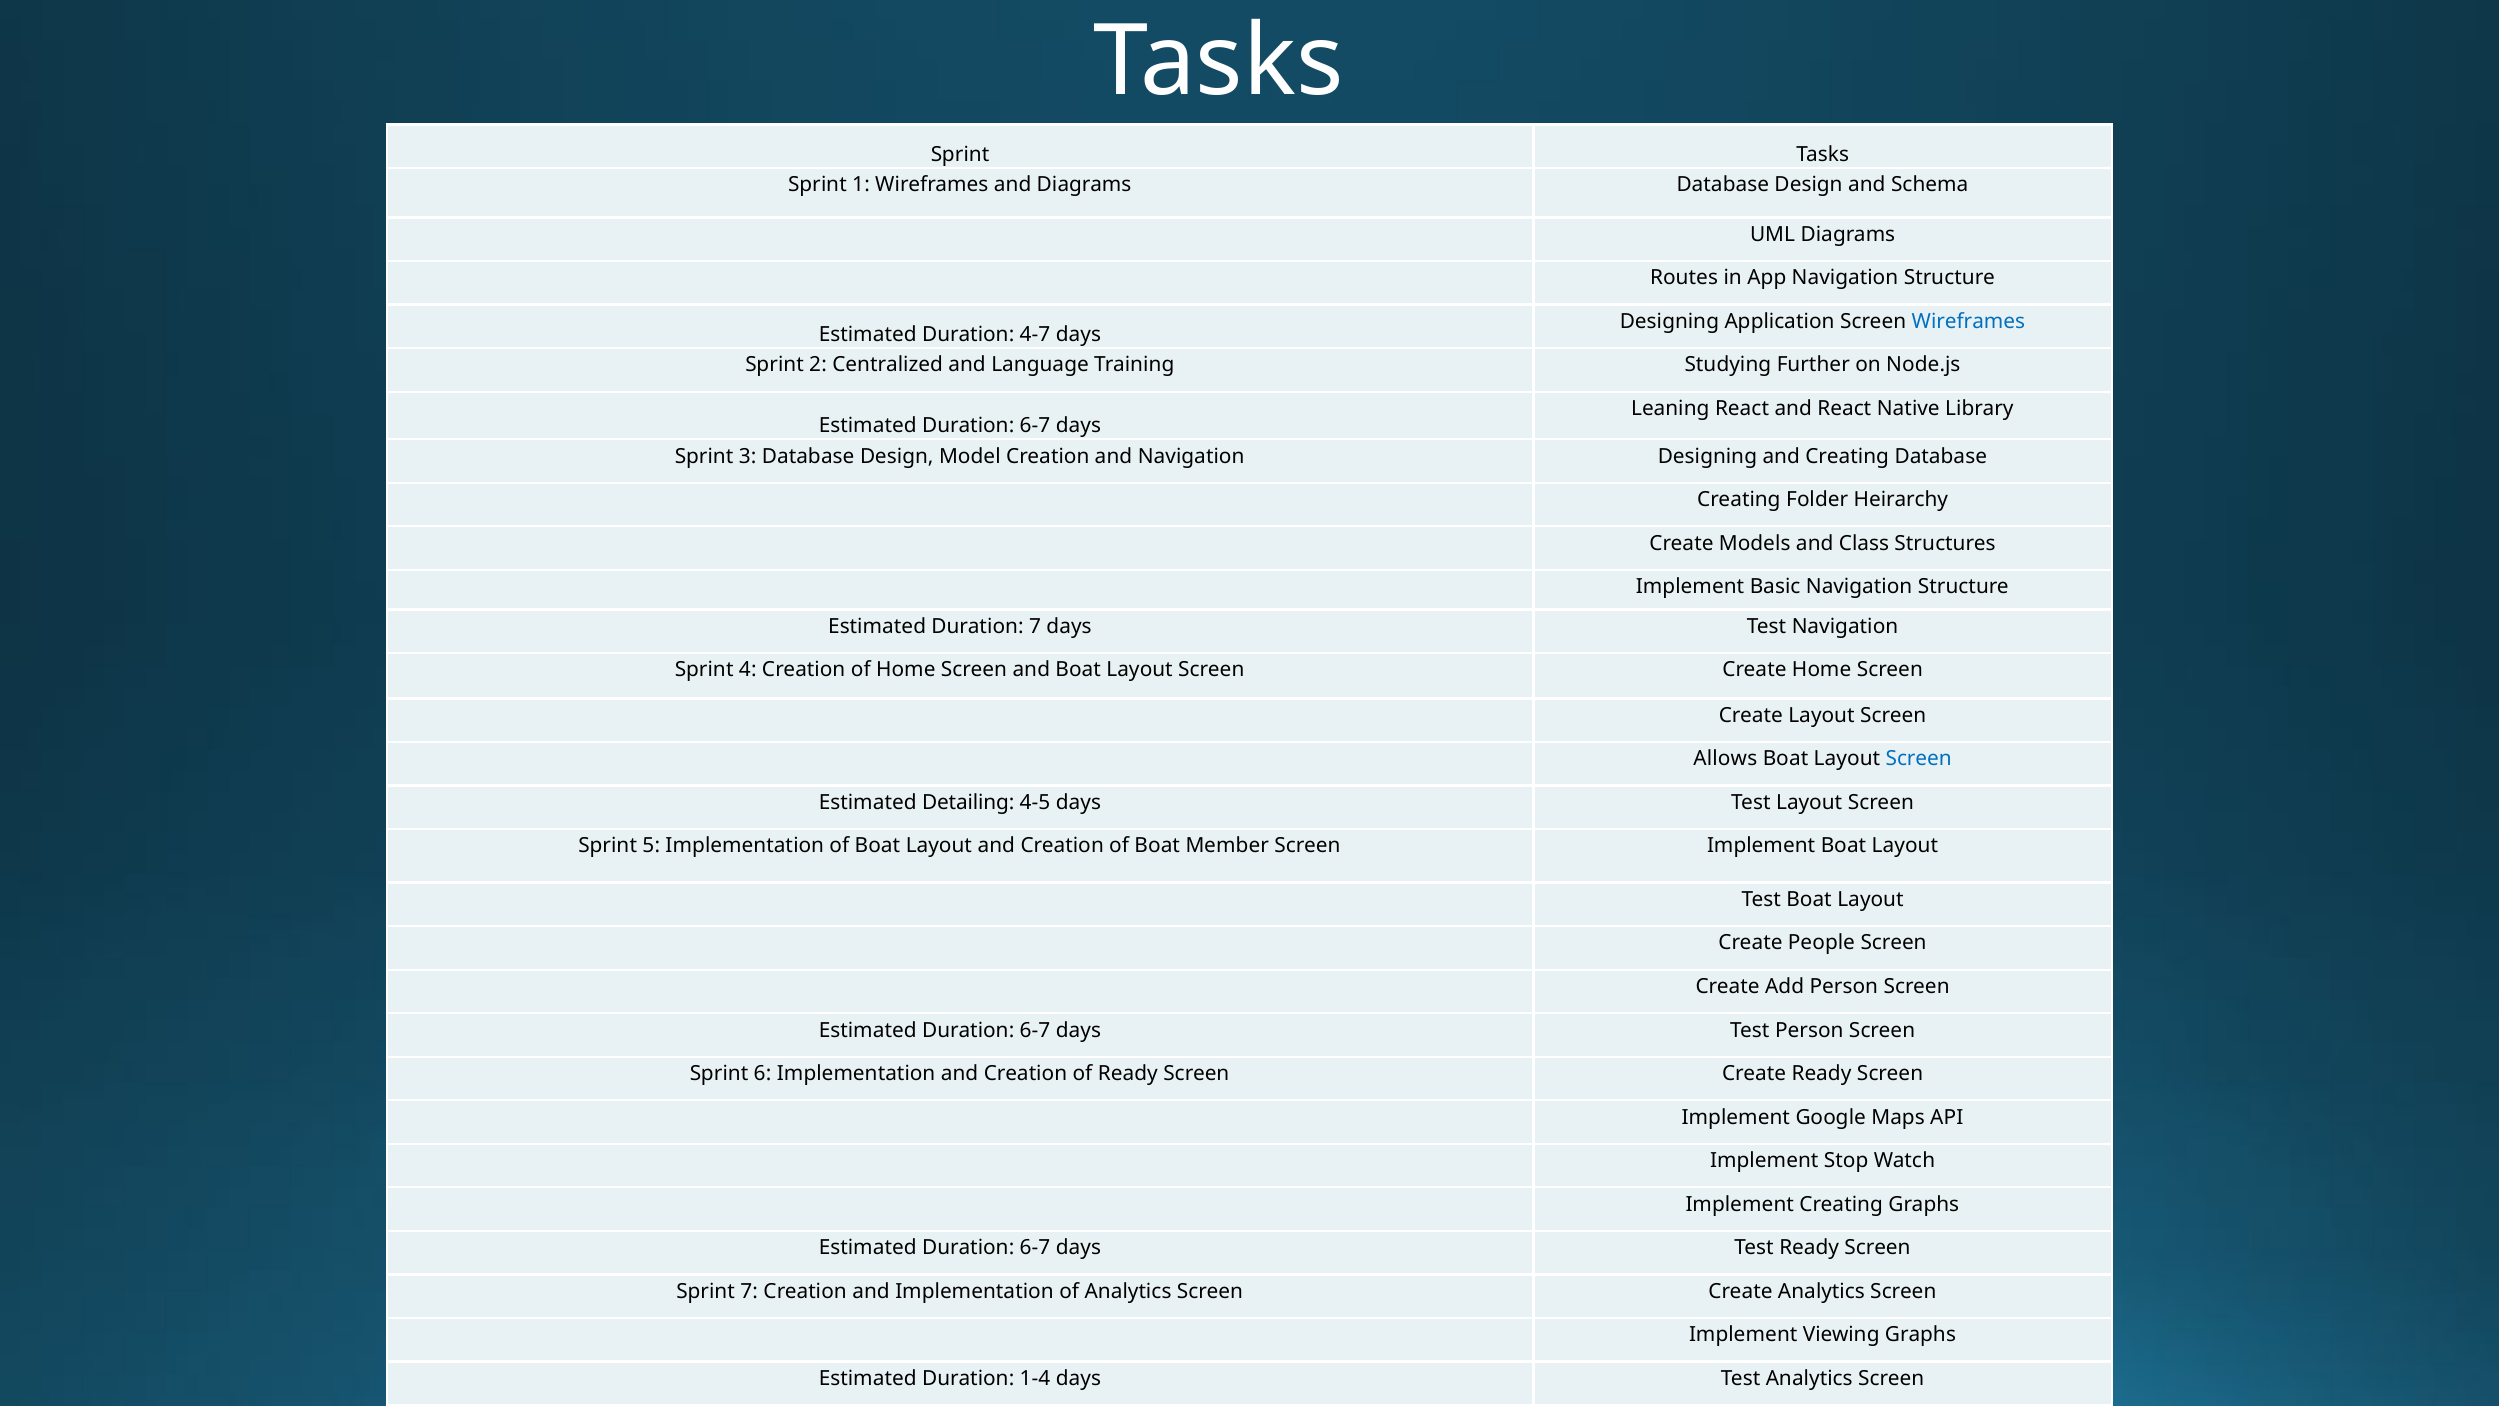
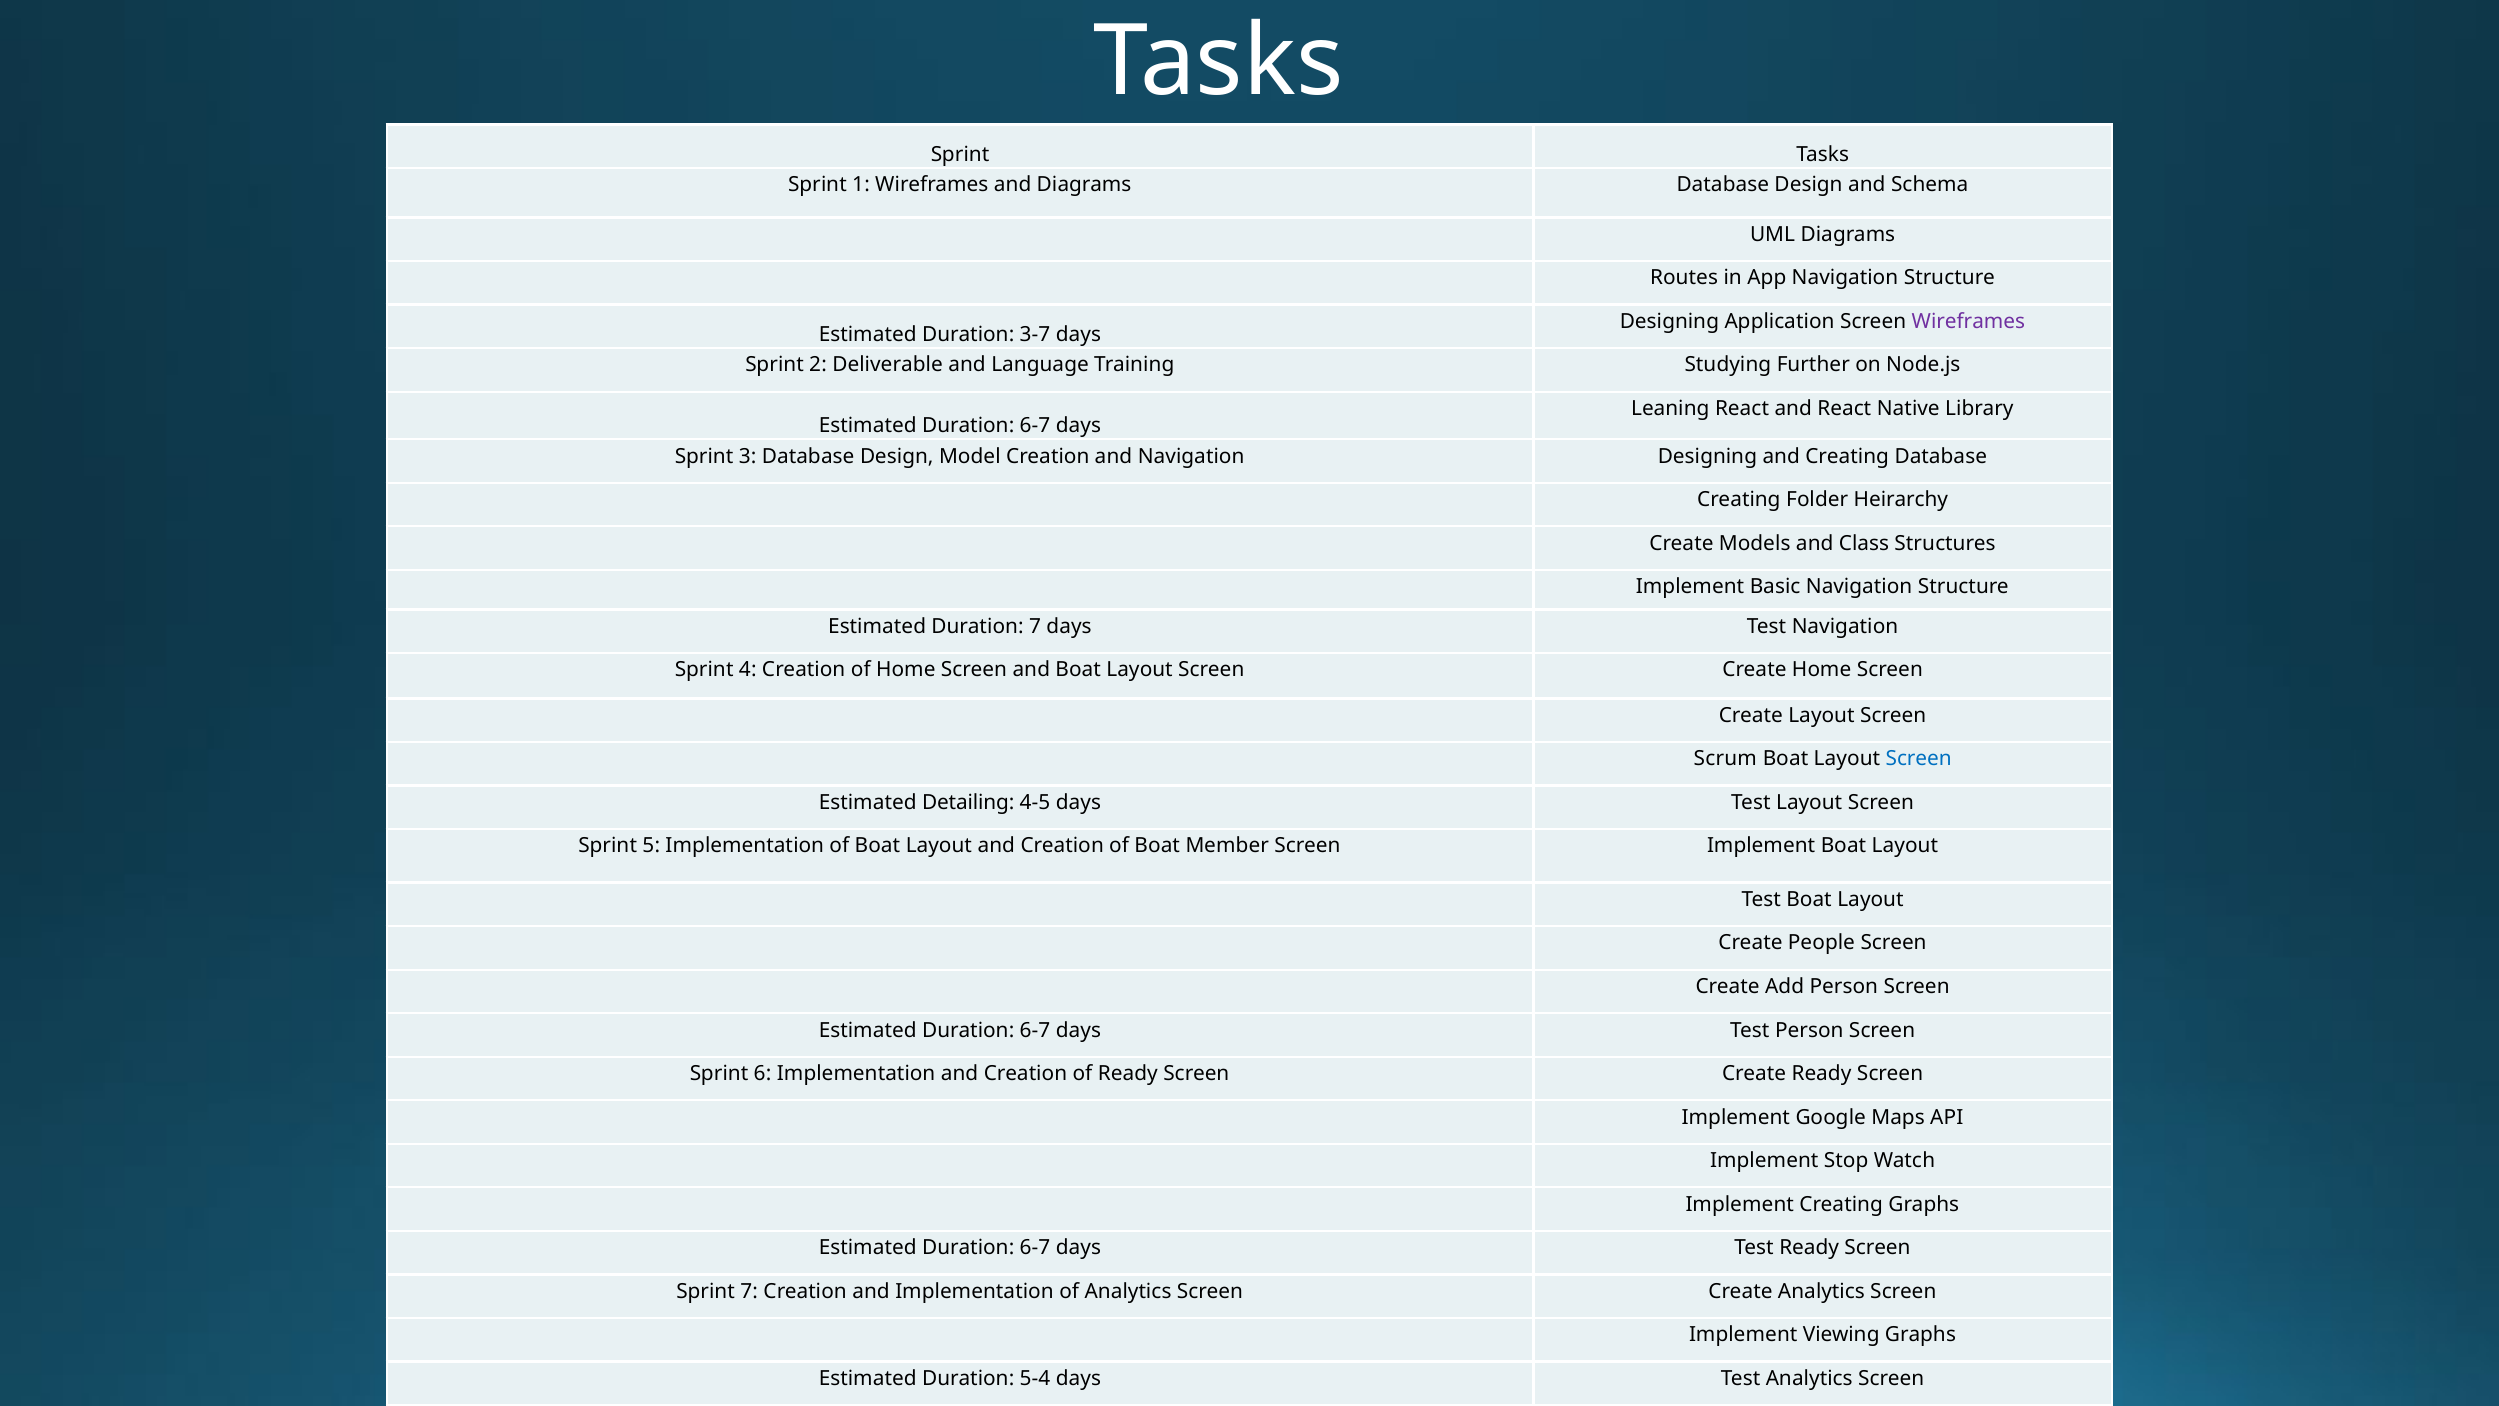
Wireframes at (1968, 321) colour: blue -> purple
4-7: 4-7 -> 3-7
Centralized: Centralized -> Deliverable
Allows: Allows -> Scrum
1-4: 1-4 -> 5-4
